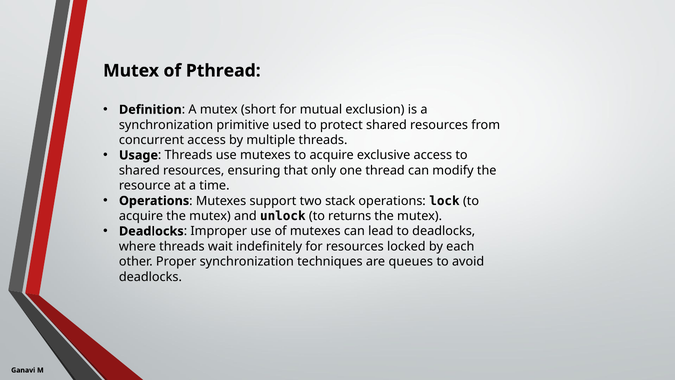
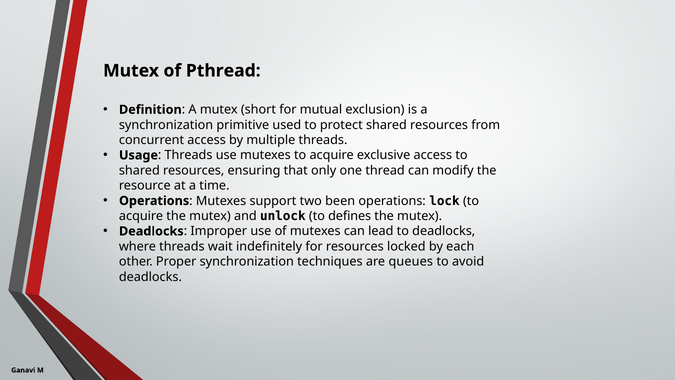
stack: stack -> been
returns: returns -> defines
